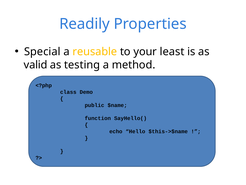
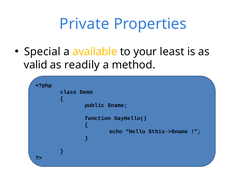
Readily: Readily -> Private
reusable: reusable -> available
testing: testing -> readily
